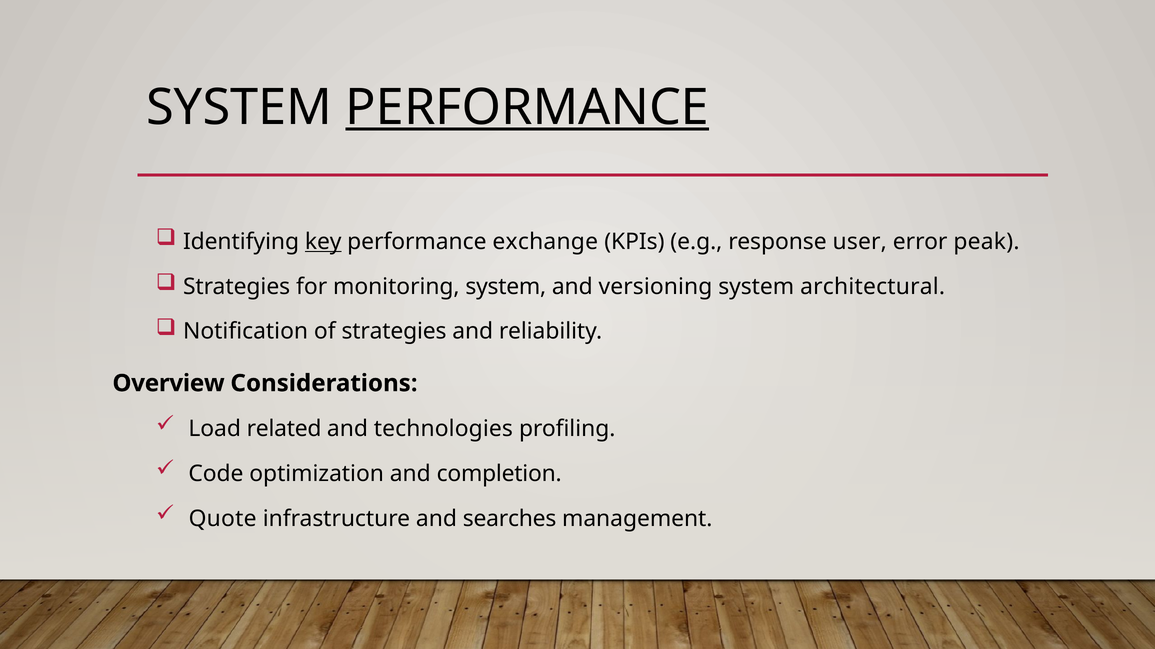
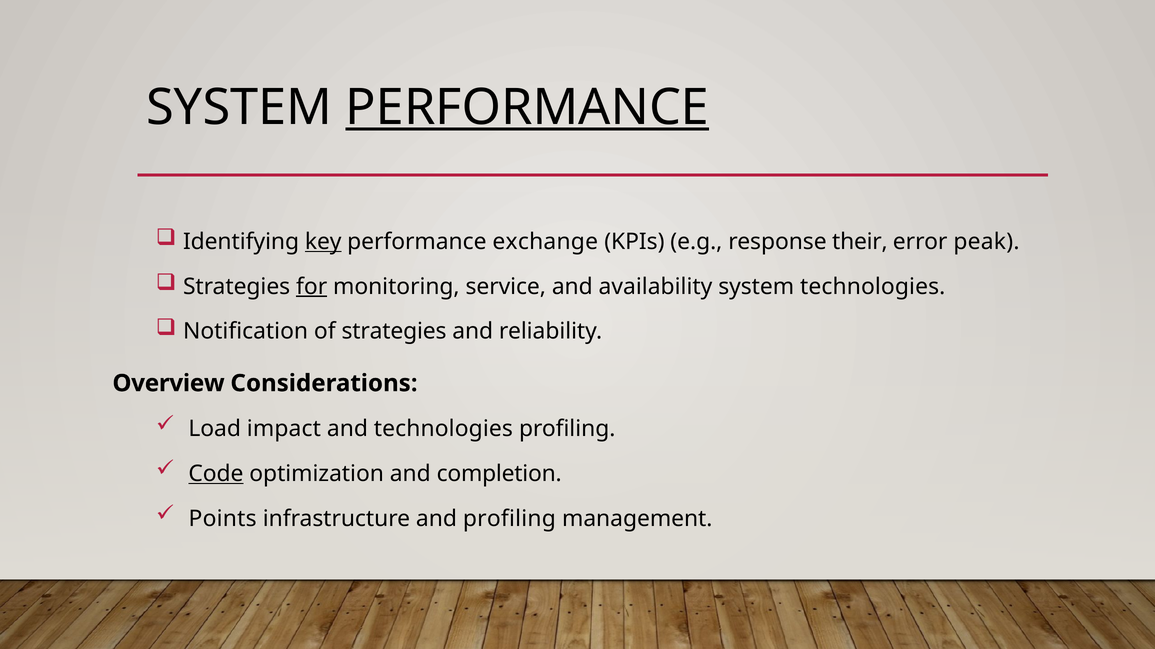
user: user -> their
for underline: none -> present
monitoring system: system -> service
versioning: versioning -> availability
system architectural: architectural -> technologies
related: related -> impact
Code underline: none -> present
Quote: Quote -> Points
and searches: searches -> profiling
